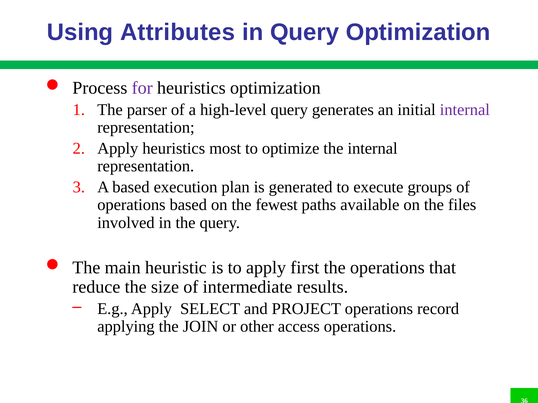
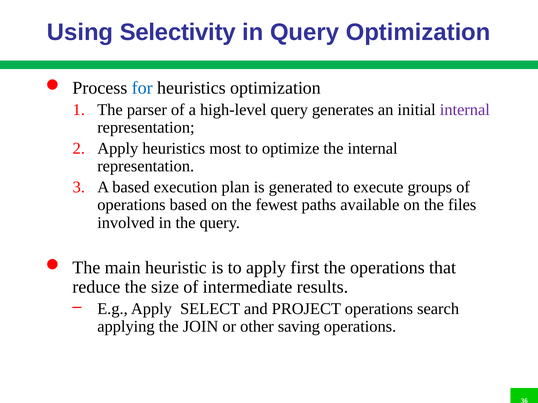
Attributes: Attributes -> Selectivity
for colour: purple -> blue
record: record -> search
access: access -> saving
